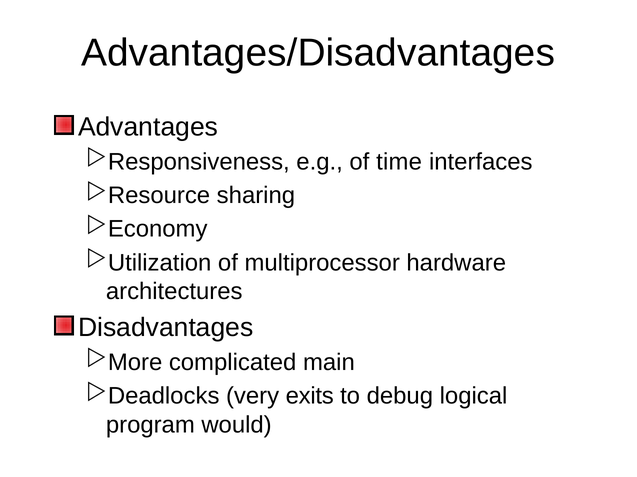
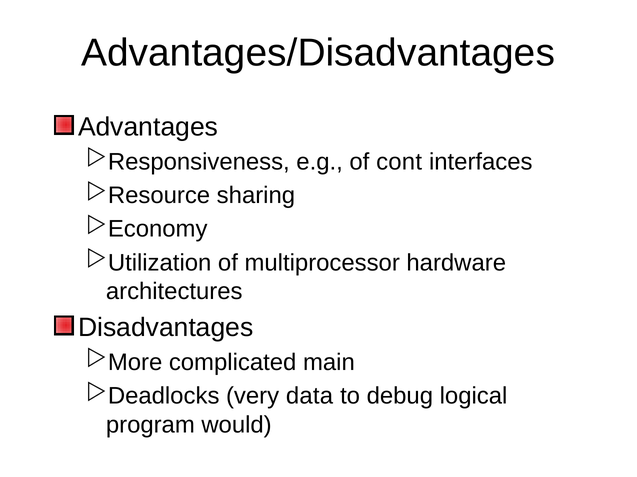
time: time -> cont
exits: exits -> data
